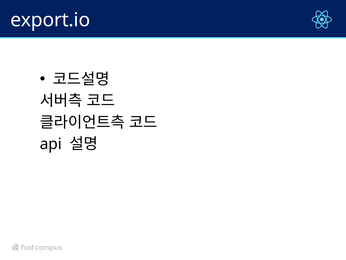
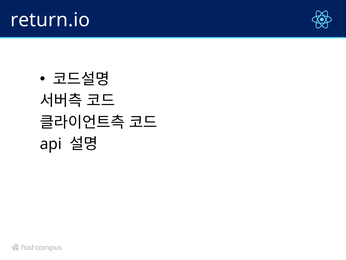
export.io: export.io -> return.io
